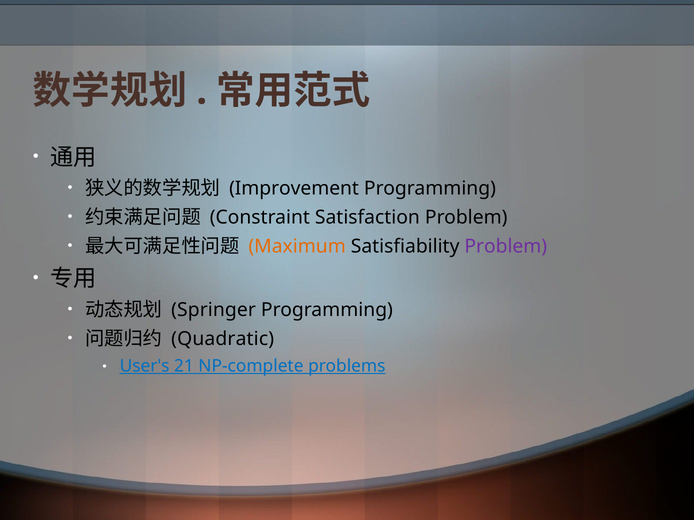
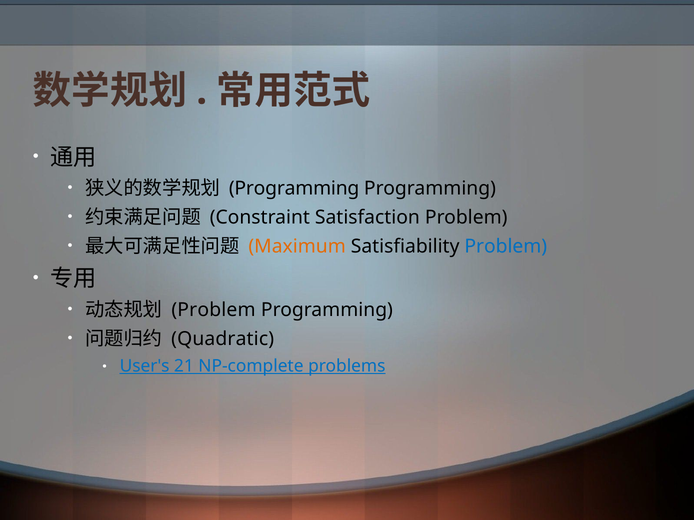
Improvement at (294, 189): Improvement -> Programming
Problem at (506, 246) colour: purple -> blue
Springer at (214, 310): Springer -> Problem
